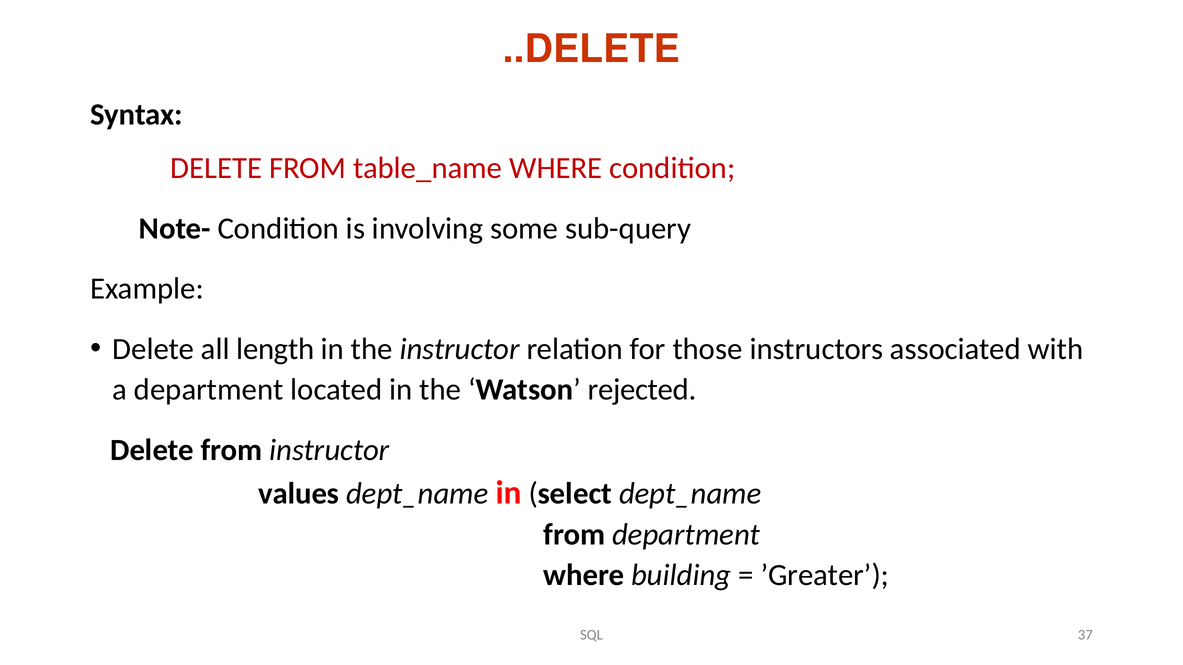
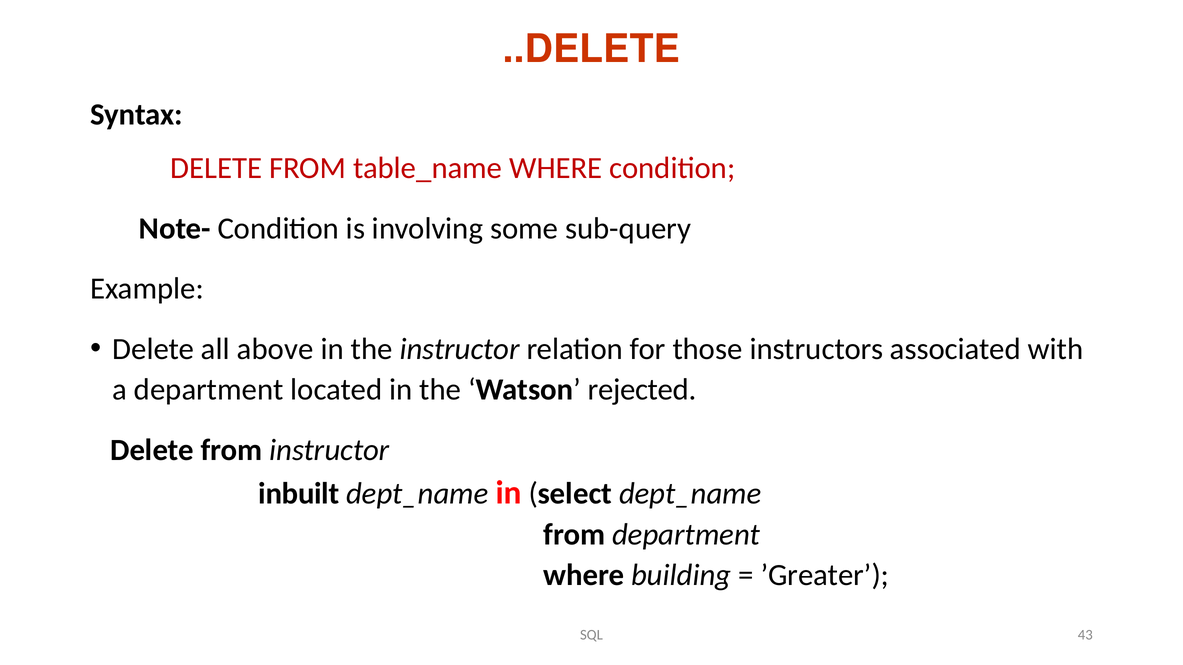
length: length -> above
values: values -> inbuilt
37: 37 -> 43
